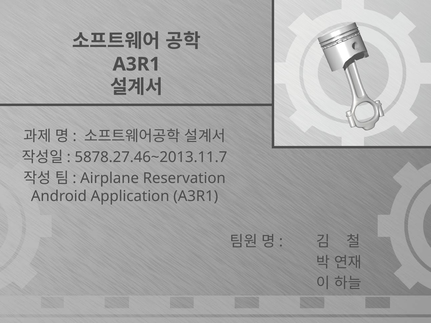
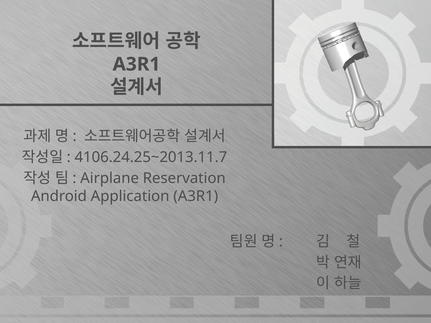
5878.27.46~2013.11.7: 5878.27.46~2013.11.7 -> 4106.24.25~2013.11.7
